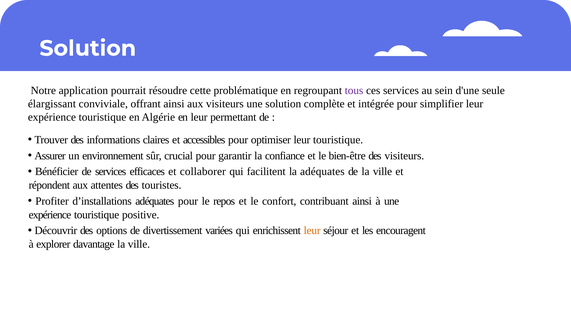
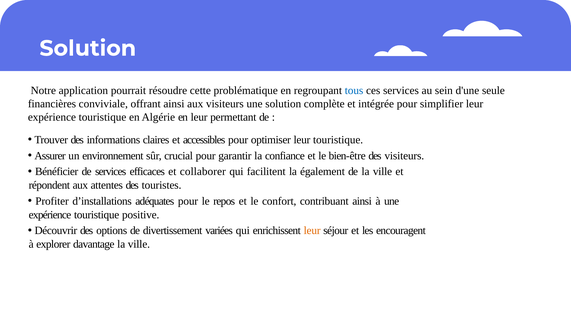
tous colour: purple -> blue
élargissant: élargissant -> financières
la adéquates: adéquates -> également
